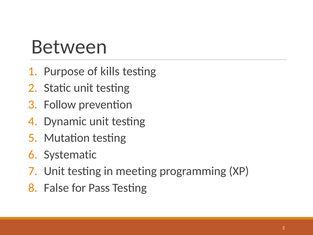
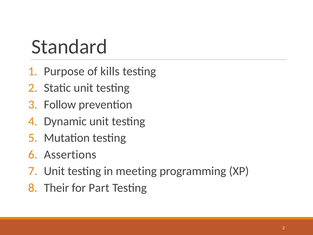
Between: Between -> Standard
Systematic: Systematic -> Assertions
False: False -> Their
Pass: Pass -> Part
